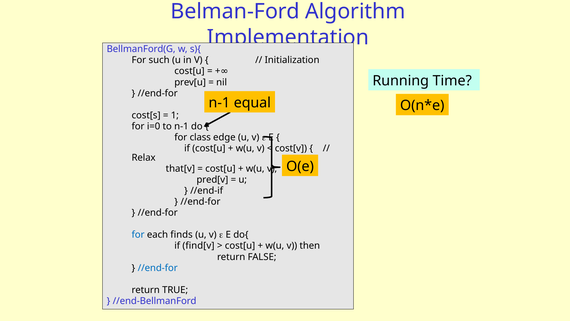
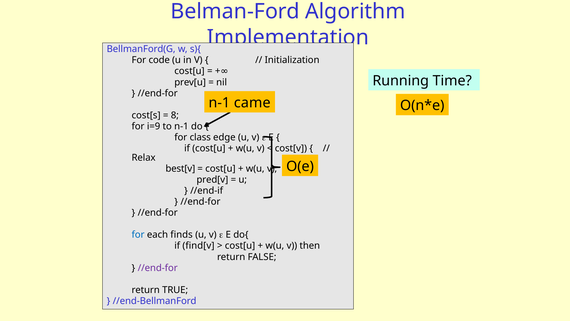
such: such -> code
equal: equal -> came
1: 1 -> 8
i=0: i=0 -> i=9
that[v: that[v -> best[v
//end-for at (158, 268) colour: blue -> purple
